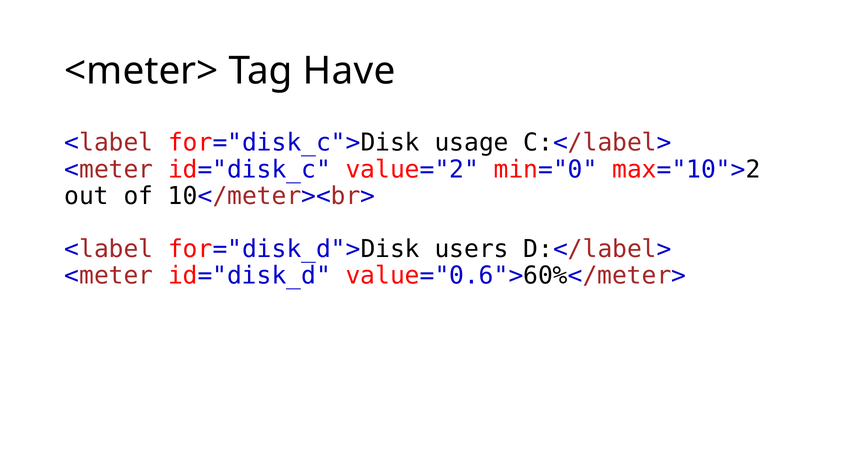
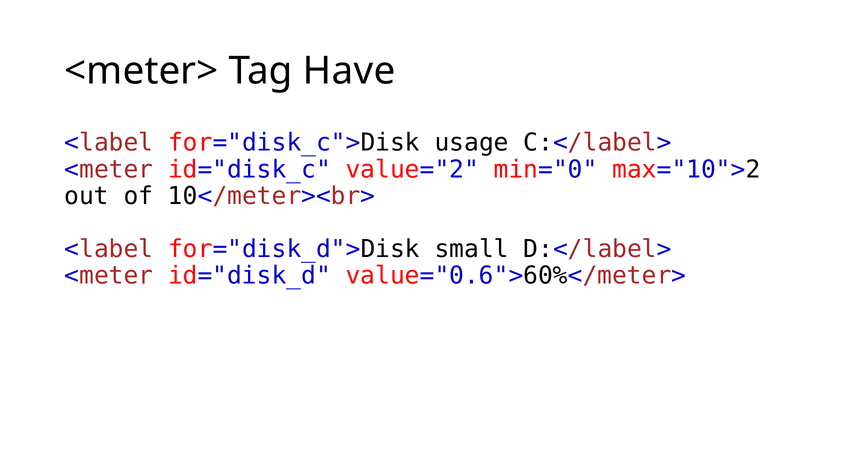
users: users -> small
